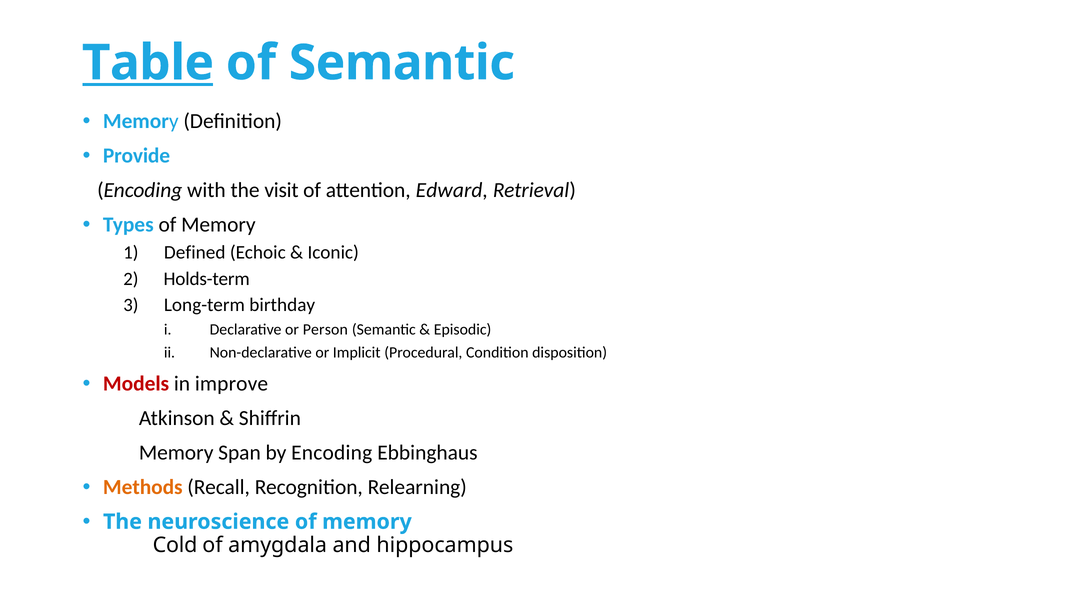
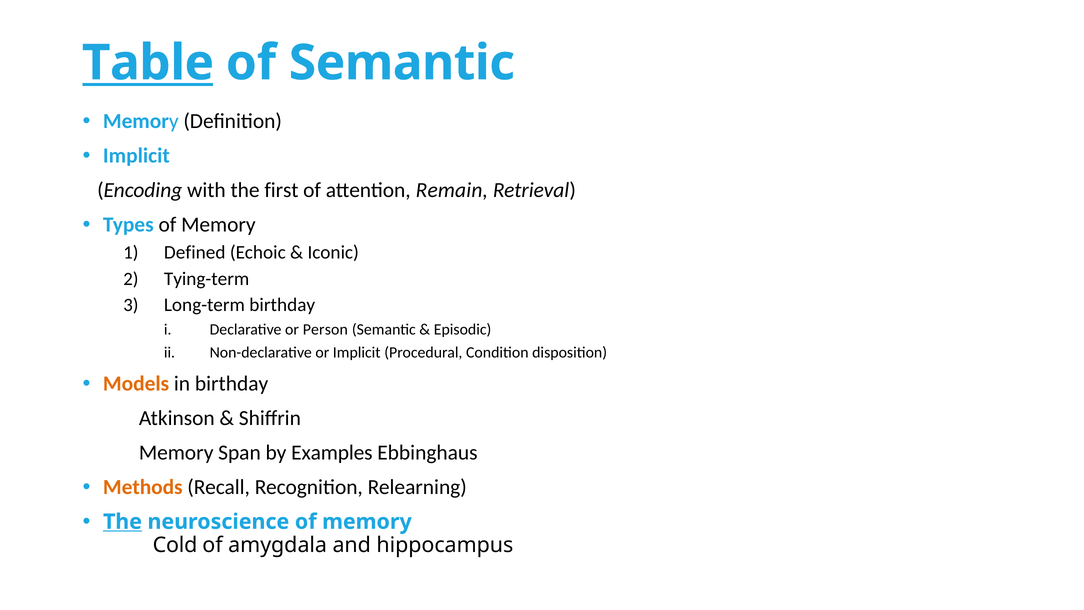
Provide at (137, 156): Provide -> Implicit
visit: visit -> first
Edward: Edward -> Remain
Holds-term: Holds-term -> Tying-term
Models colour: red -> orange
in improve: improve -> birthday
by Encoding: Encoding -> Examples
The at (122, 522) underline: none -> present
